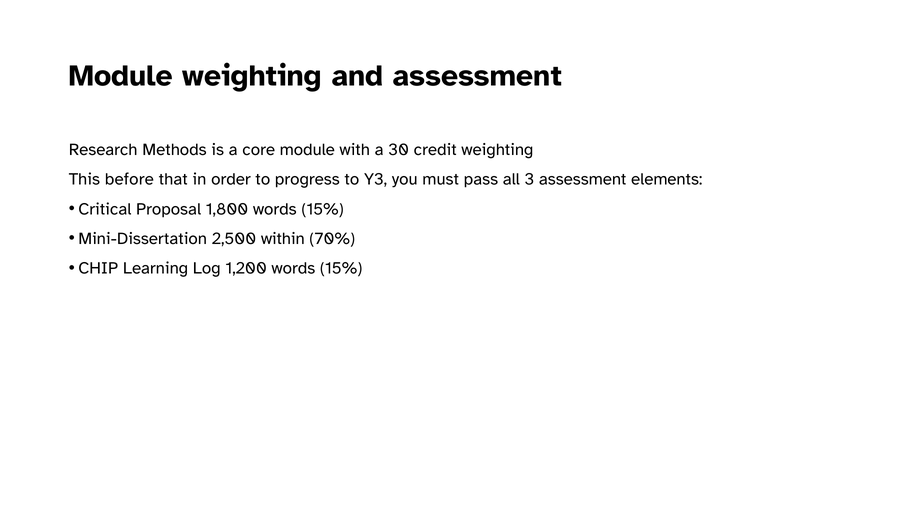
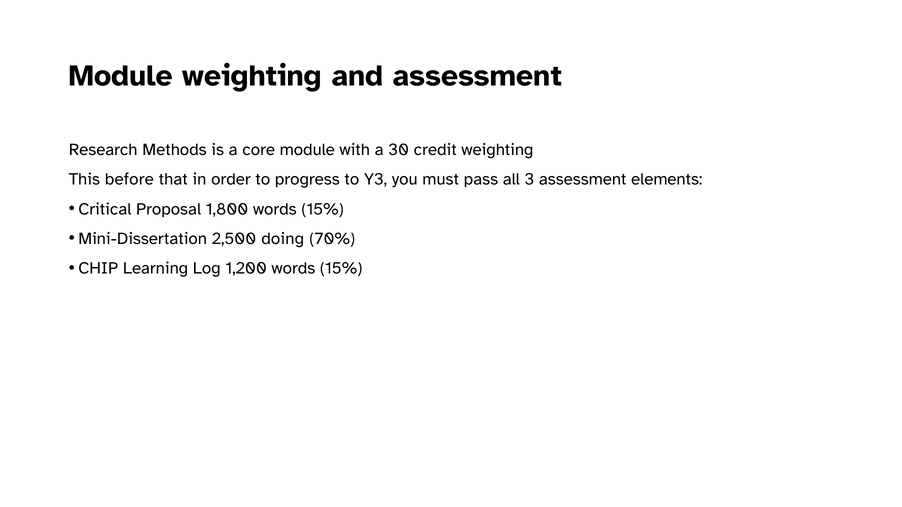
within: within -> doing
